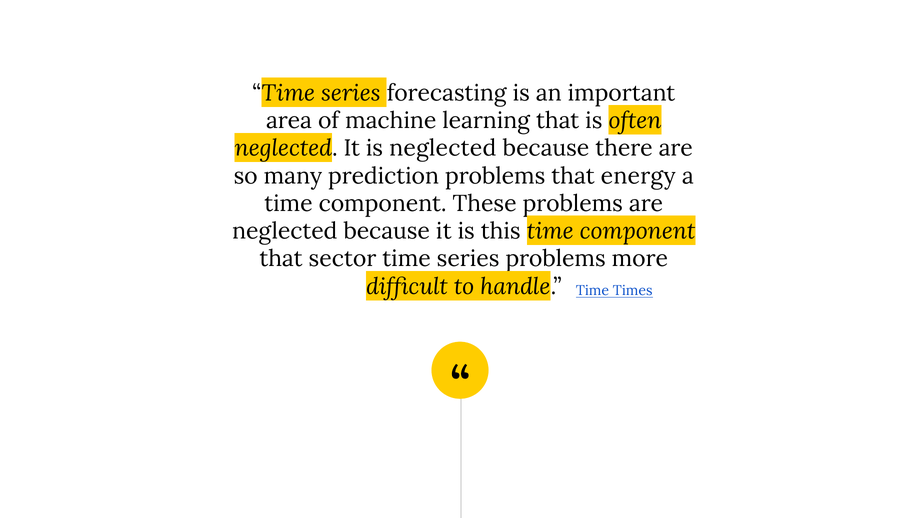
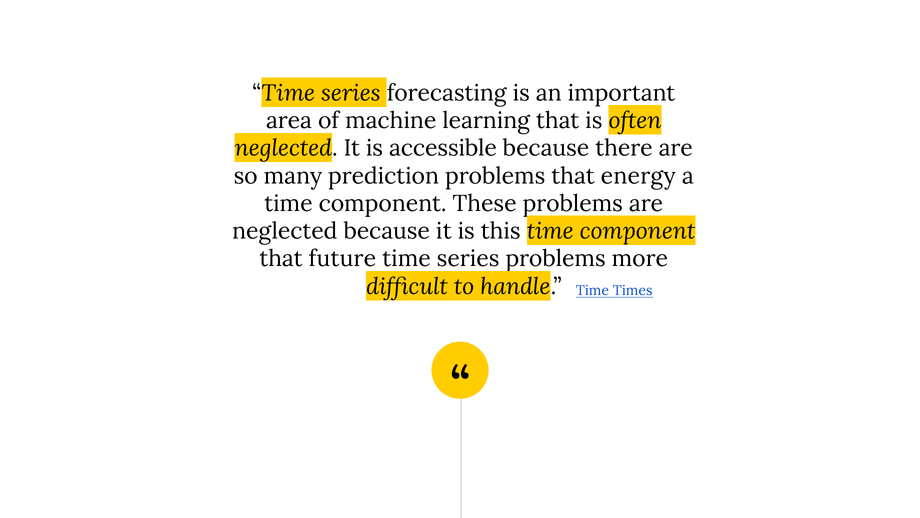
is neglected: neglected -> accessible
sector: sector -> future
